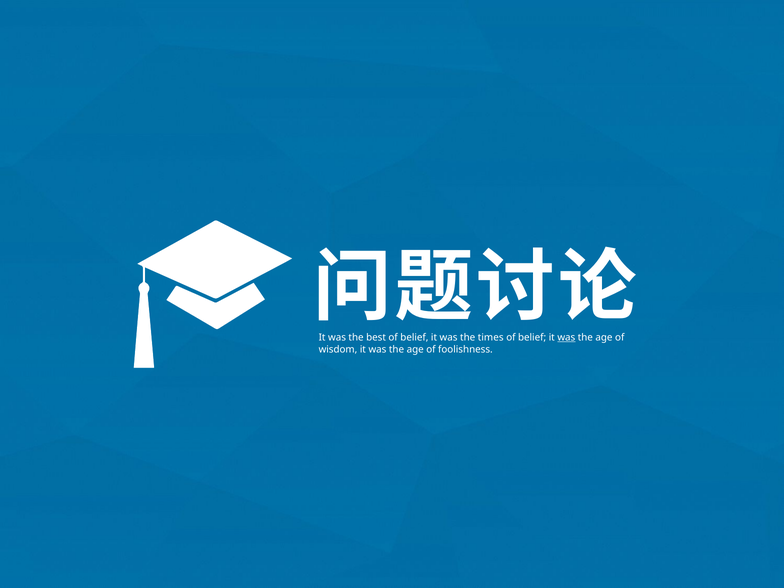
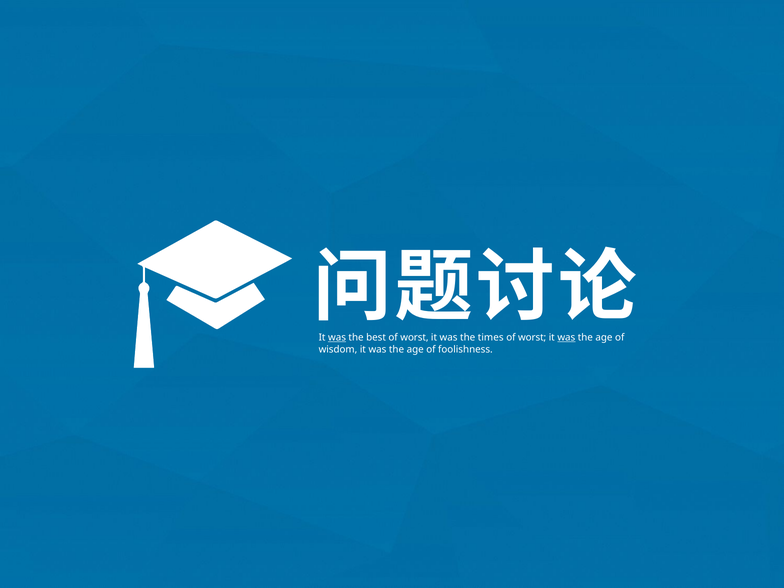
was at (337, 338) underline: none -> present
best of belief: belief -> worst
belief at (532, 338): belief -> worst
